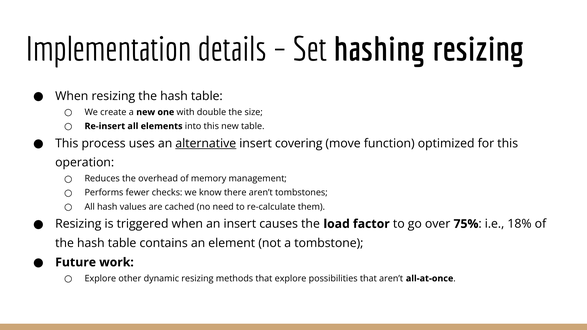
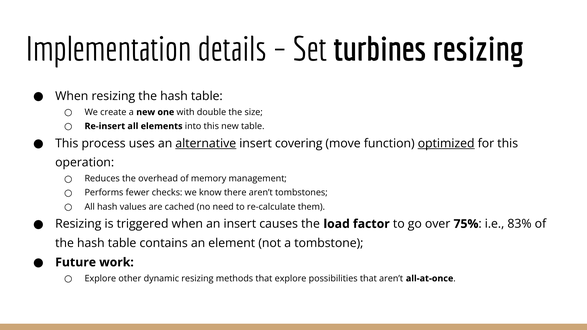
hashing: hashing -> turbines
optimized underline: none -> present
18%: 18% -> 83%
